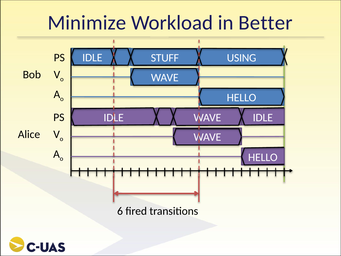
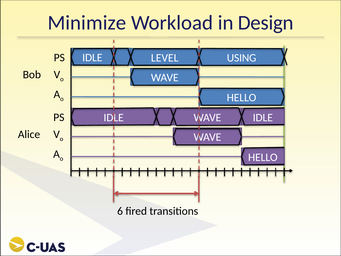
Better: Better -> Design
STUFF: STUFF -> LEVEL
